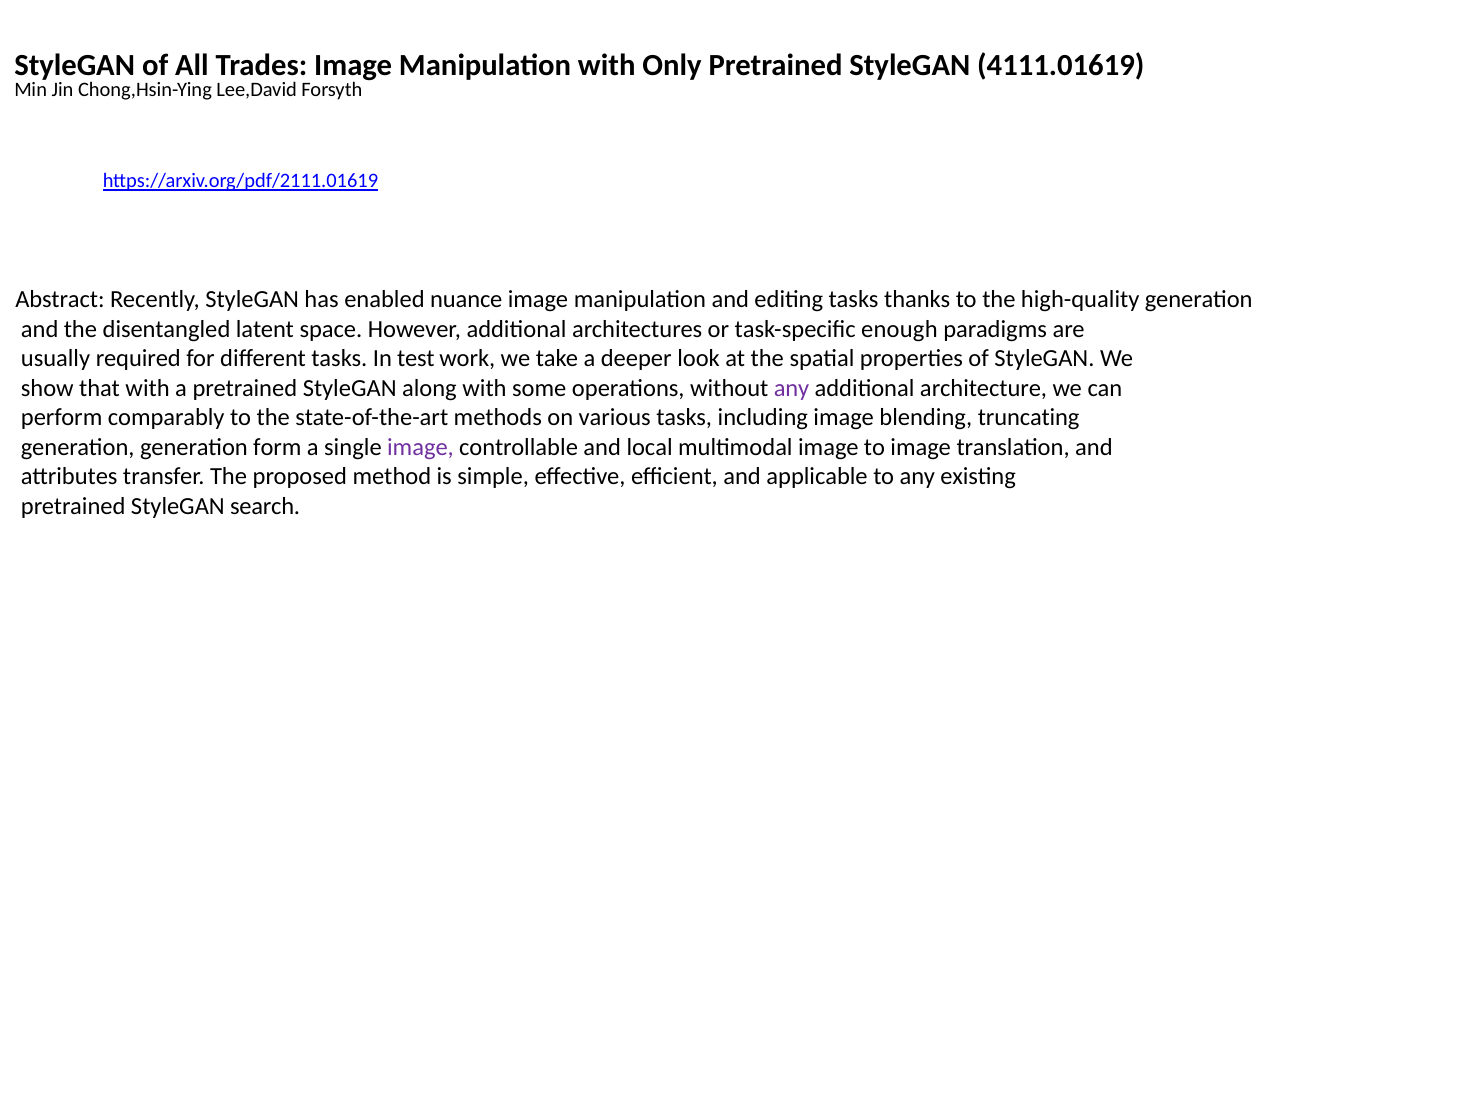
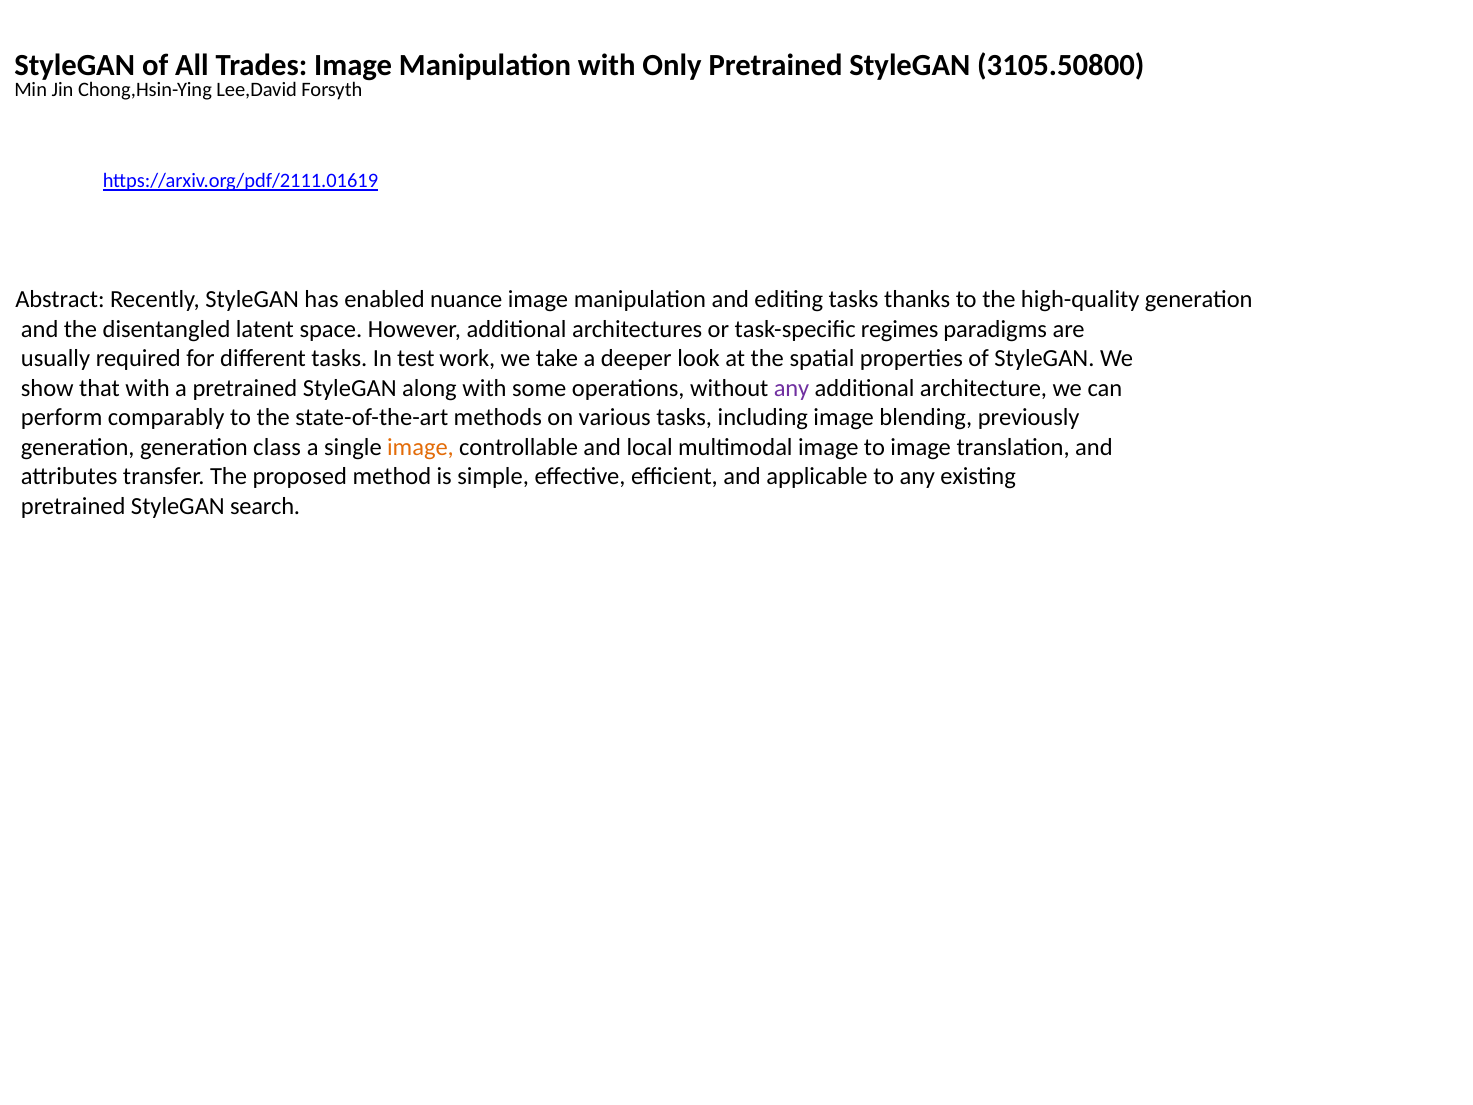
4111.01619: 4111.01619 -> 3105.50800
enough: enough -> regimes
truncating: truncating -> previously
form: form -> class
image at (420, 447) colour: purple -> orange
